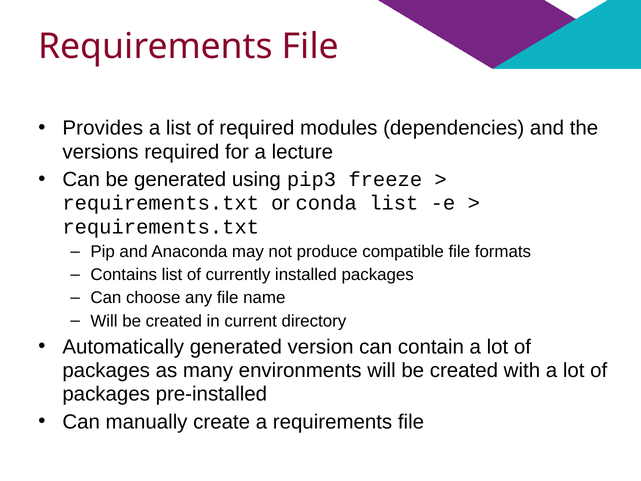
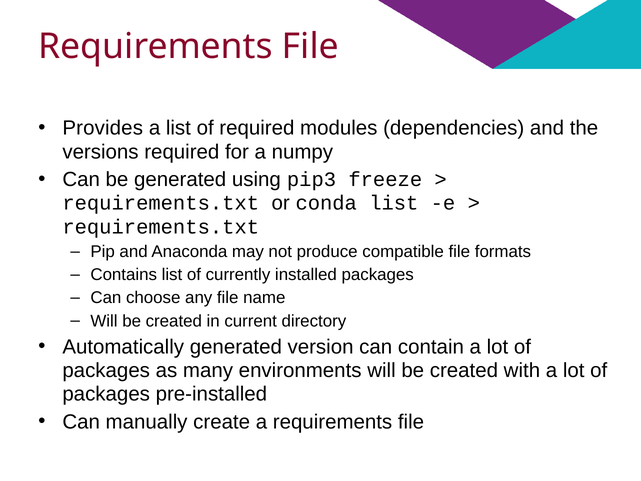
lecture: lecture -> numpy
